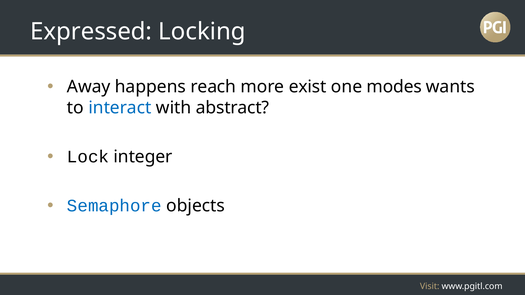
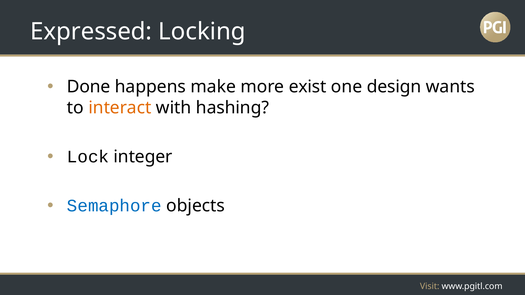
Away: Away -> Done
reach: reach -> make
modes: modes -> design
interact colour: blue -> orange
abstract: abstract -> hashing
